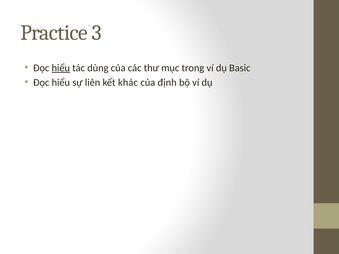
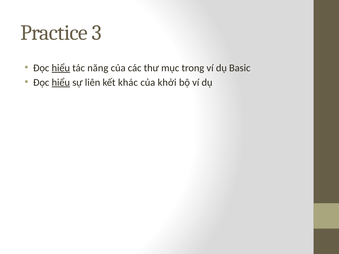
dùng: dùng -> năng
hiểu at (61, 82) underline: none -> present
định: định -> khởi
